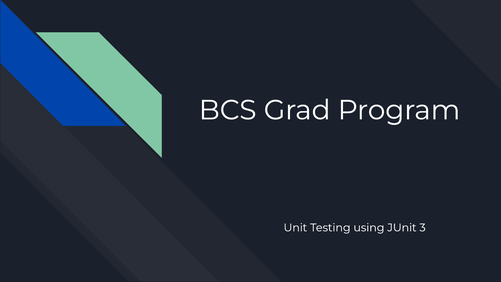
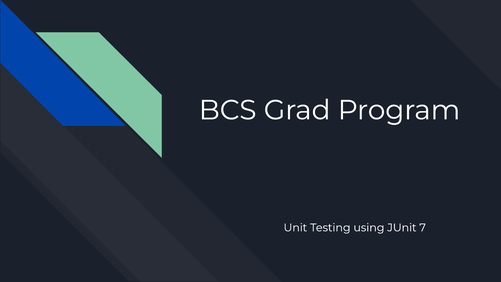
3: 3 -> 7
